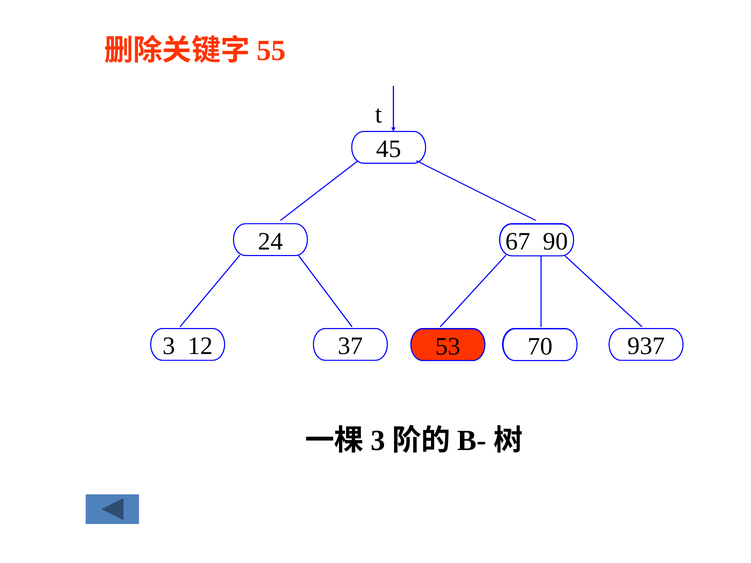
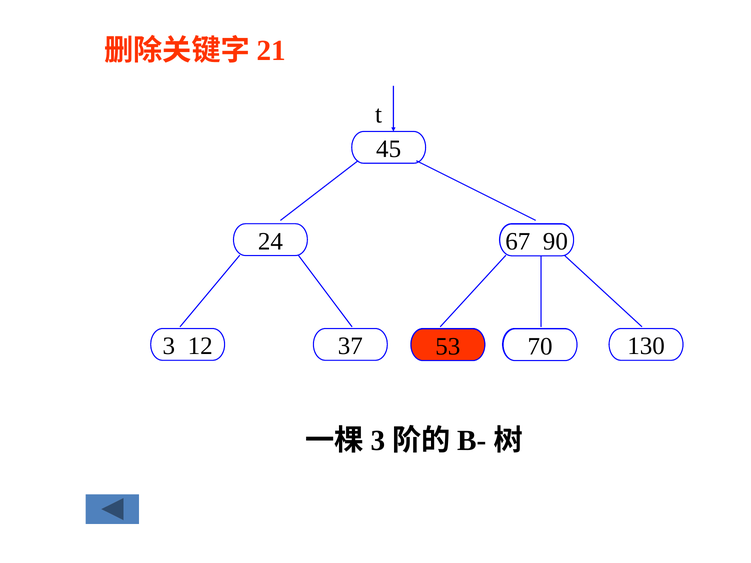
55: 55 -> 21
937: 937 -> 130
